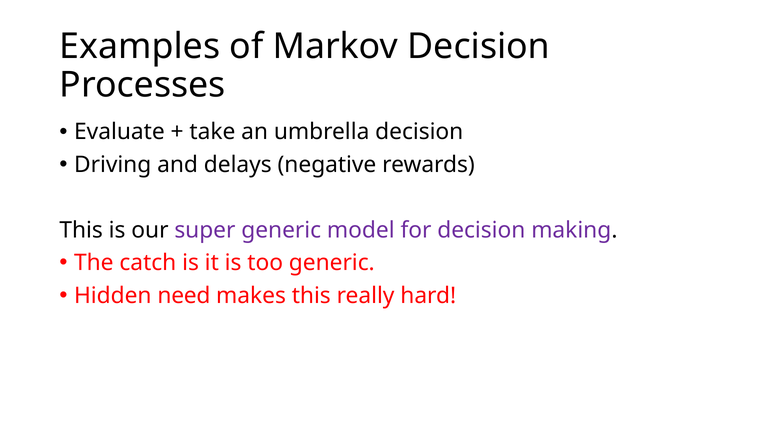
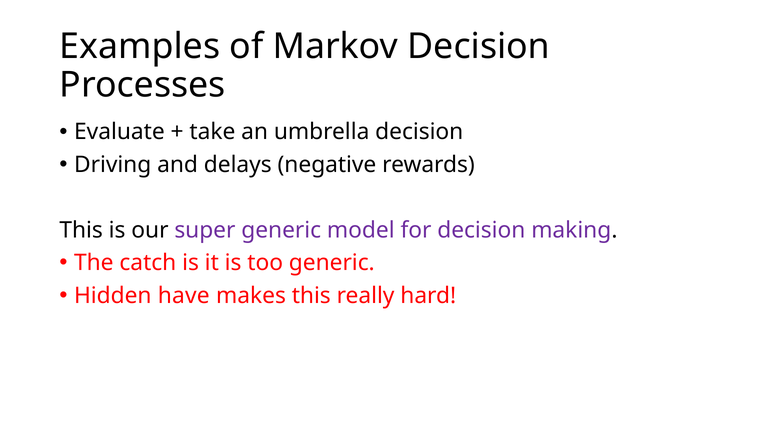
need: need -> have
